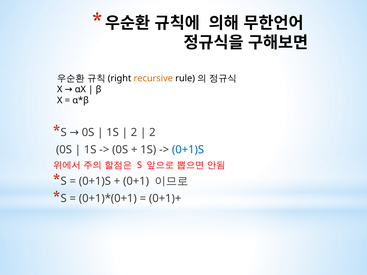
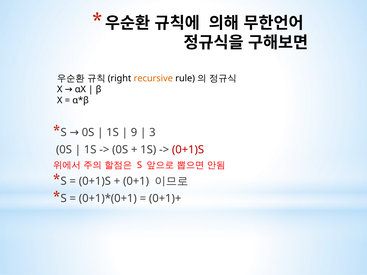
2 at (134, 133): 2 -> 9
2 at (152, 133): 2 -> 3
0+1)S at (188, 150) colour: blue -> red
